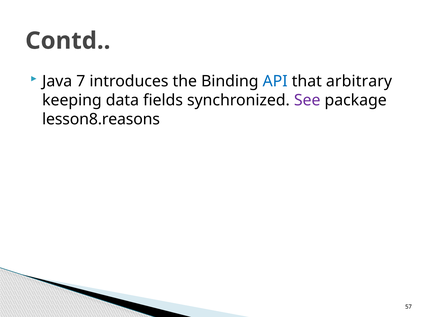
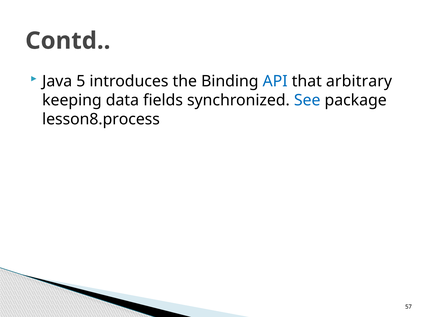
7: 7 -> 5
See colour: purple -> blue
lesson8.reasons: lesson8.reasons -> lesson8.process
